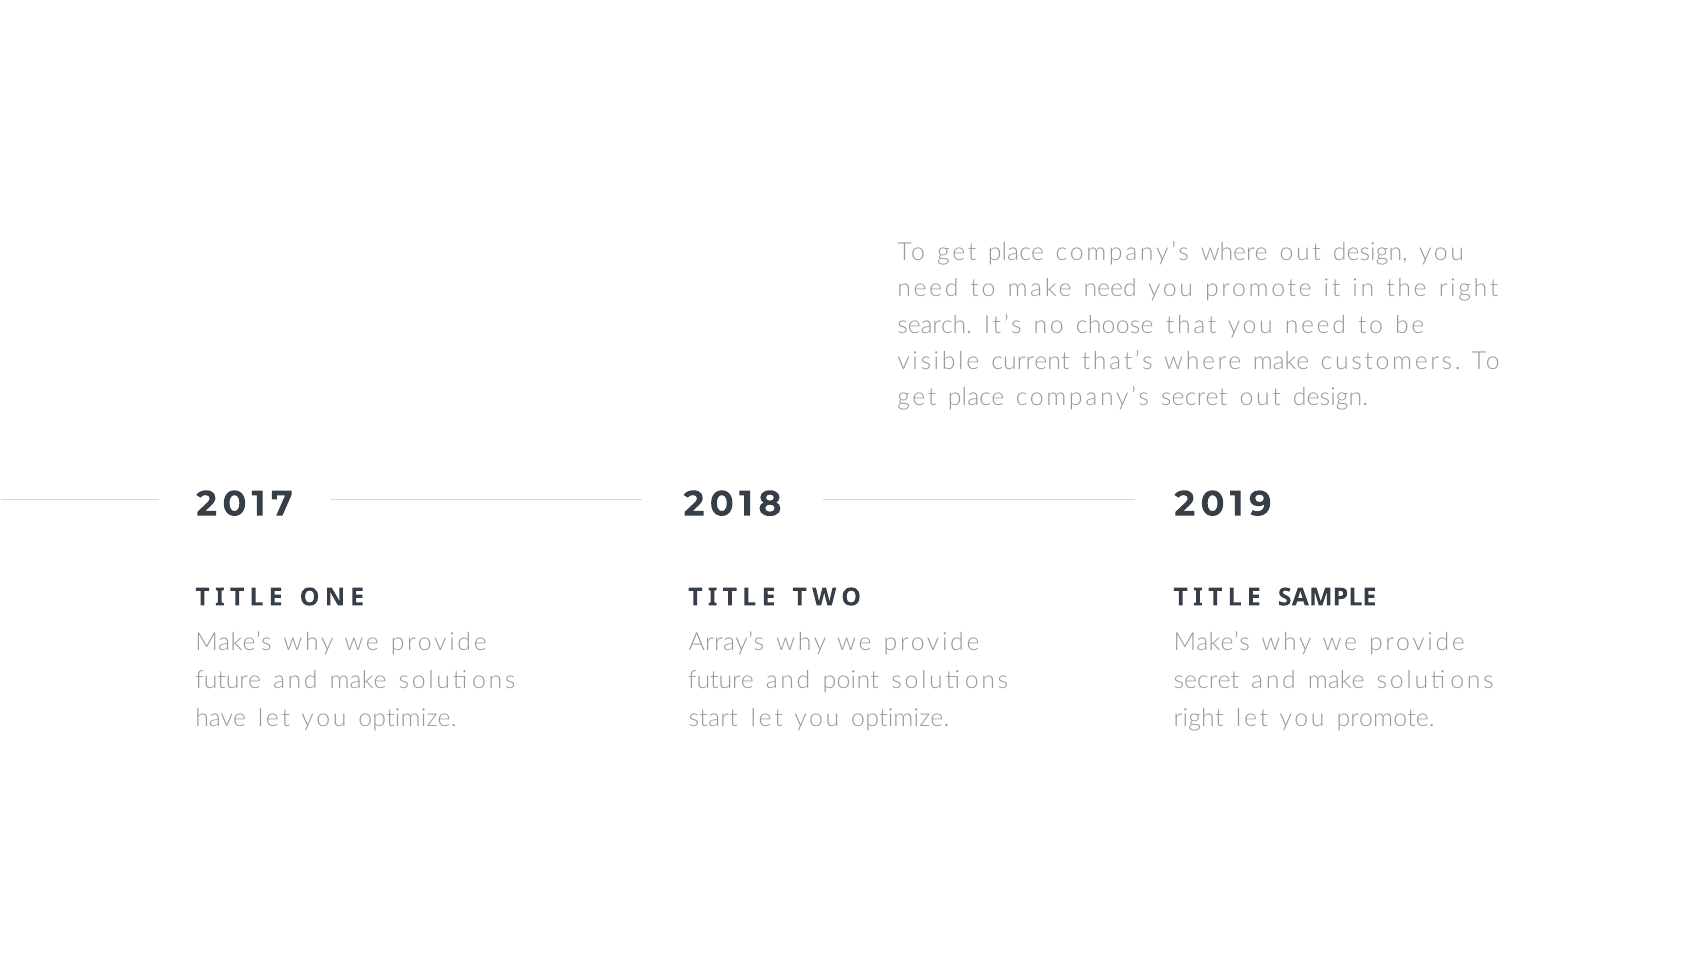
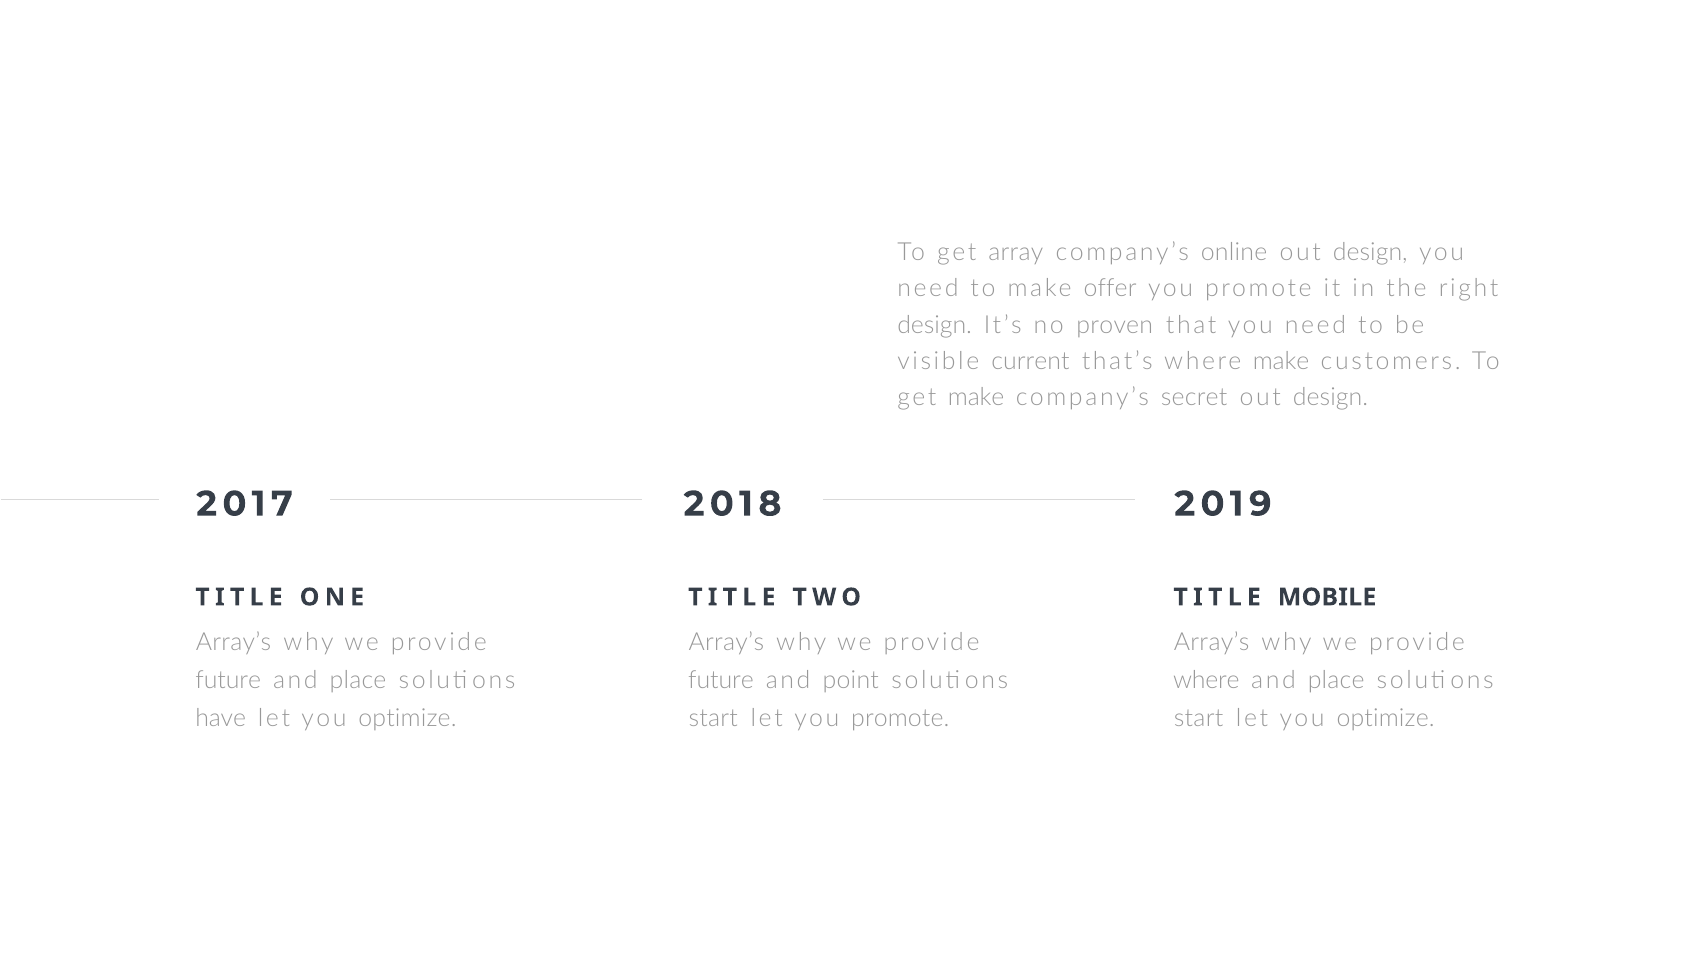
place at (1016, 253): place -> array
company’s where: where -> online
make need: need -> offer
search at (935, 325): search -> design
choose: choose -> proven
place at (976, 398): place -> make
SAMPLE: SAMPLE -> MOBILE
Make’s at (234, 642): Make’s -> Array’s
Make’s at (1212, 642): Make’s -> Array’s
make at (358, 681): make -> place
secret at (1206, 681): secret -> where
make at (1336, 681): make -> place
optimize at (900, 719): optimize -> promote
right at (1199, 719): right -> start
promote at (1386, 719): promote -> optimize
